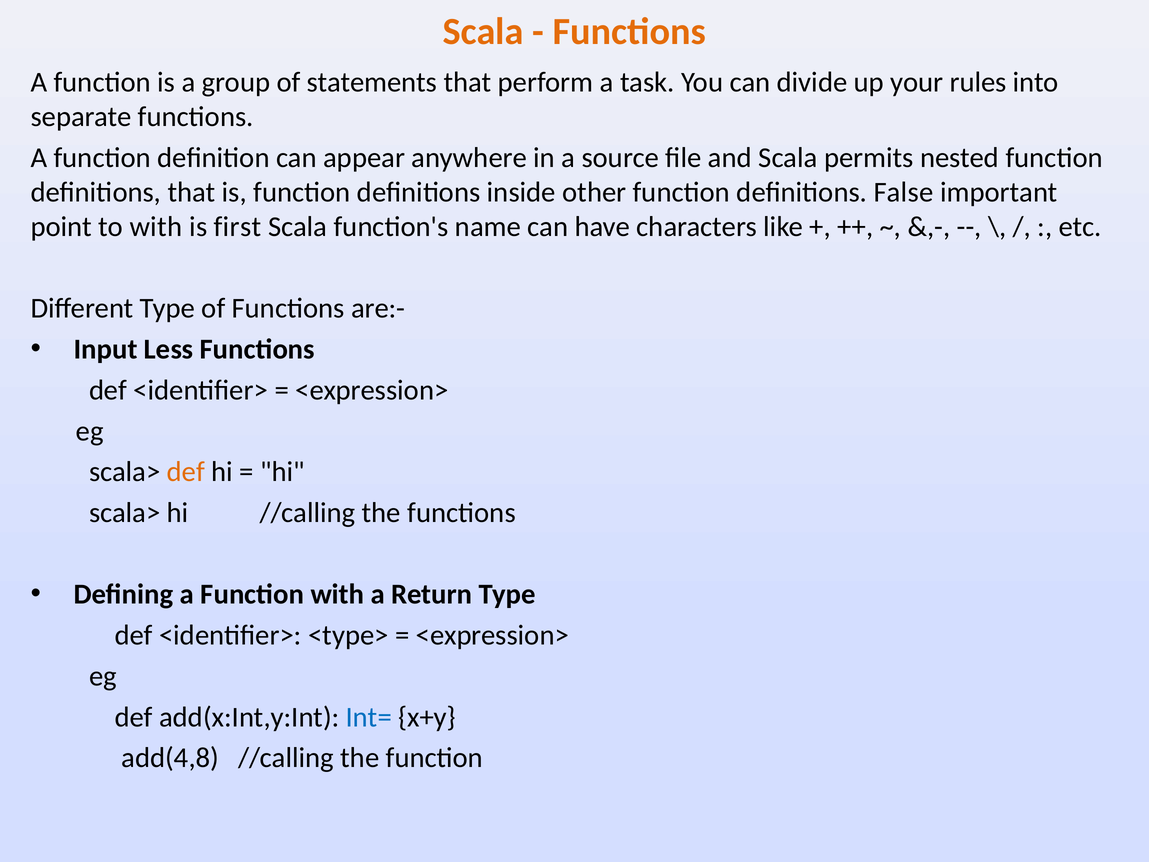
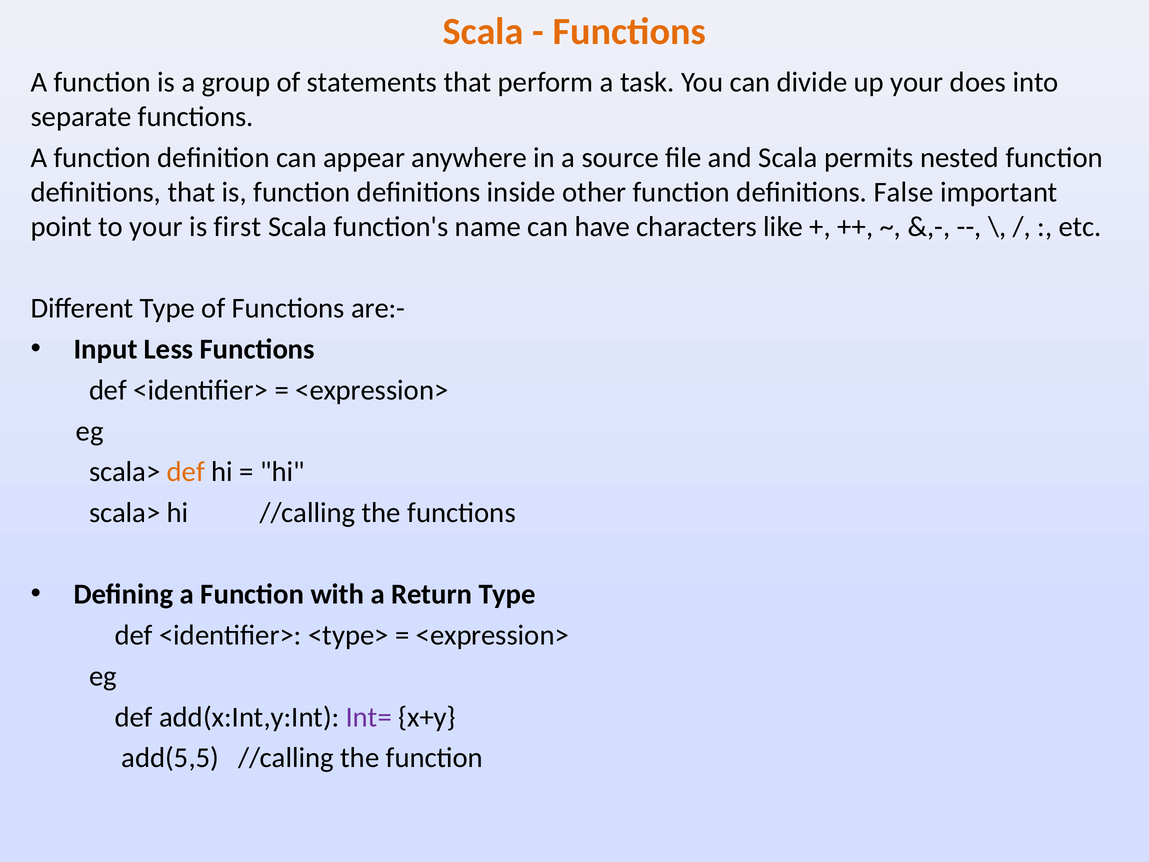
rules: rules -> does
to with: with -> your
Int= colour: blue -> purple
add(4,8: add(4,8 -> add(5,5
